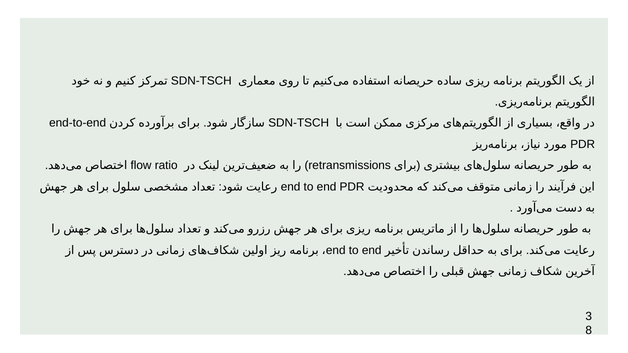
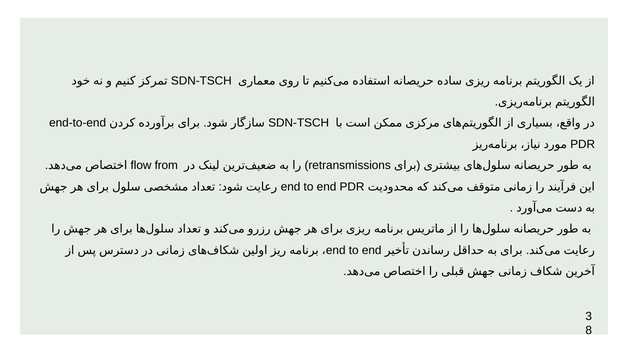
ratio: ratio -> from
